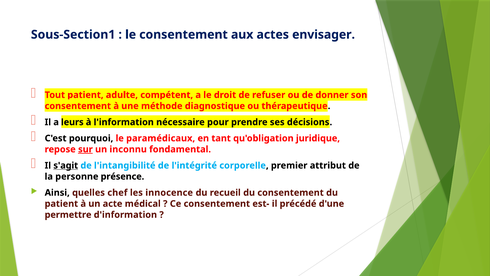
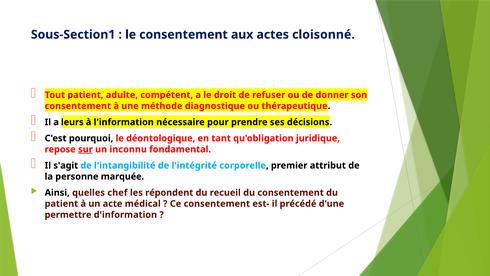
envisager: envisager -> cloisonné
paramédicaux: paramédicaux -> déontologique
s'agit underline: present -> none
présence: présence -> marquée
innocence: innocence -> répondent
